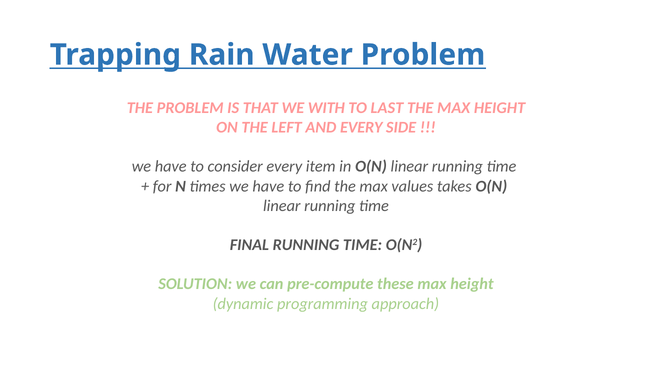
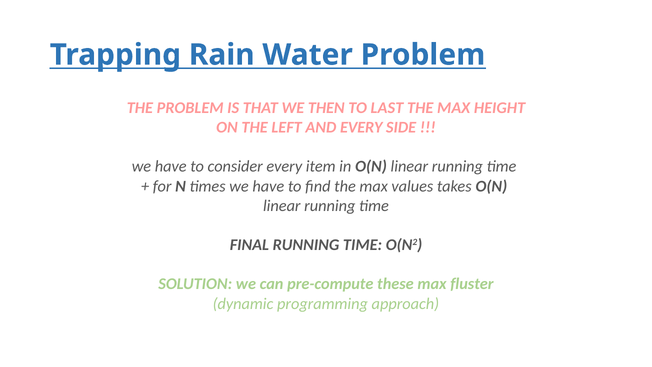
WITH: WITH -> THEN
these max height: height -> fluster
